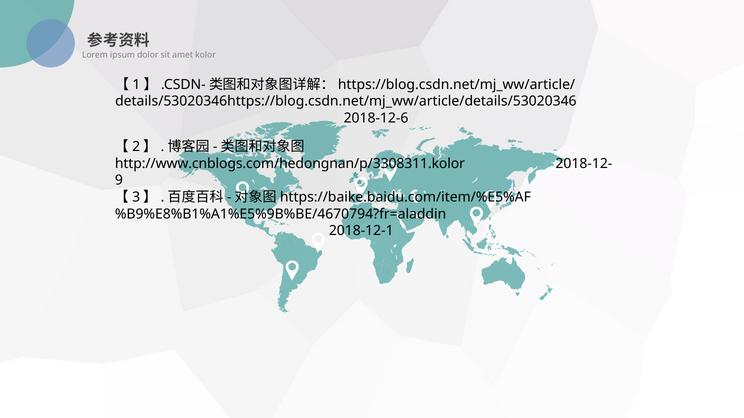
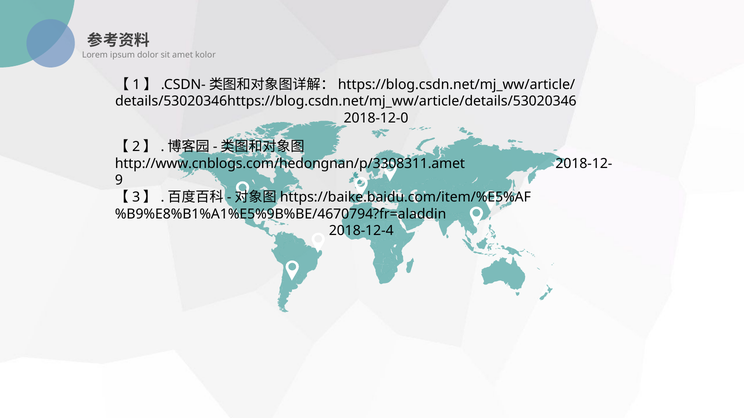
2018-12-6: 2018-12-6 -> 2018-12-0
http://www.cnblogs.com/hedongnan/p/3308311.kolor: http://www.cnblogs.com/hedongnan/p/3308311.kolor -> http://www.cnblogs.com/hedongnan/p/3308311.amet
2018-12-1: 2018-12-1 -> 2018-12-4
